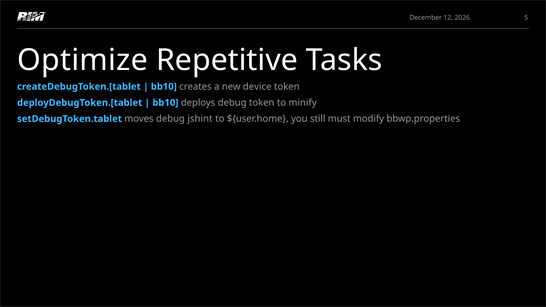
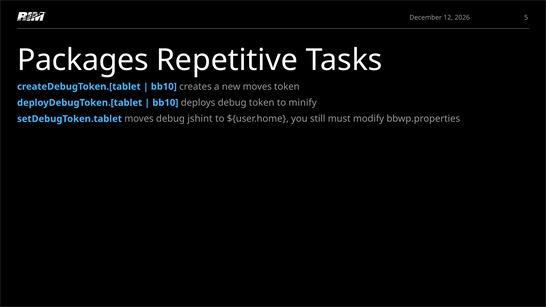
Optimize: Optimize -> Packages
new device: device -> moves
